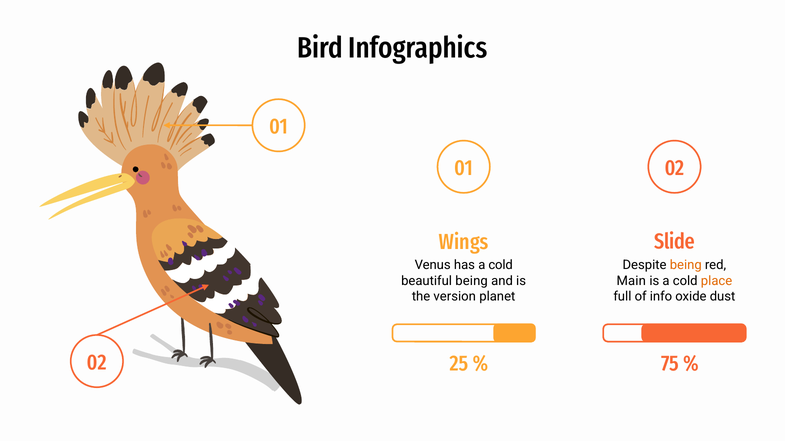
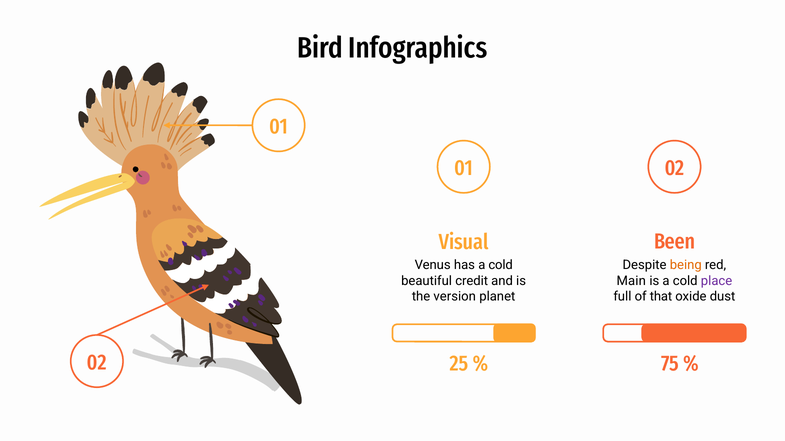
Slide: Slide -> Been
Wings: Wings -> Visual
beautiful being: being -> credit
place colour: orange -> purple
info: info -> that
